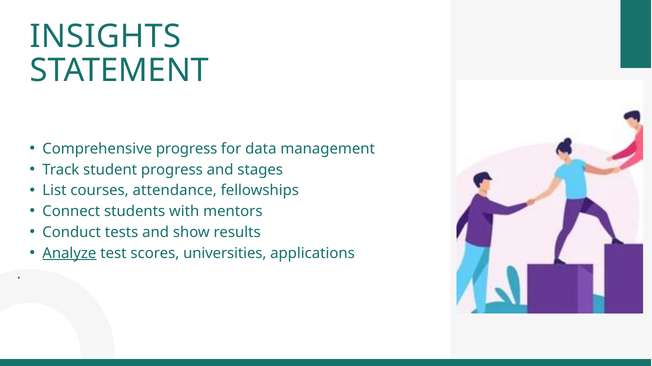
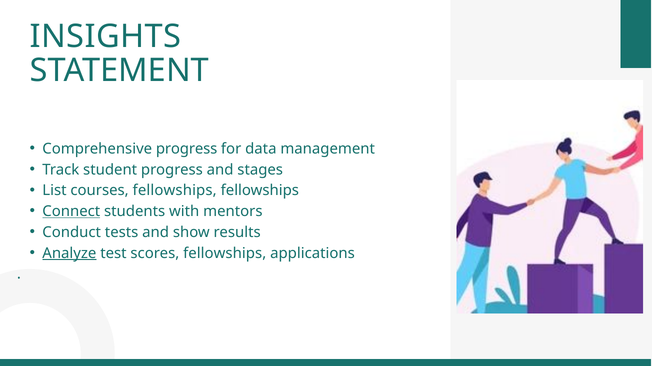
courses attendance: attendance -> fellowships
Connect underline: none -> present
scores universities: universities -> fellowships
